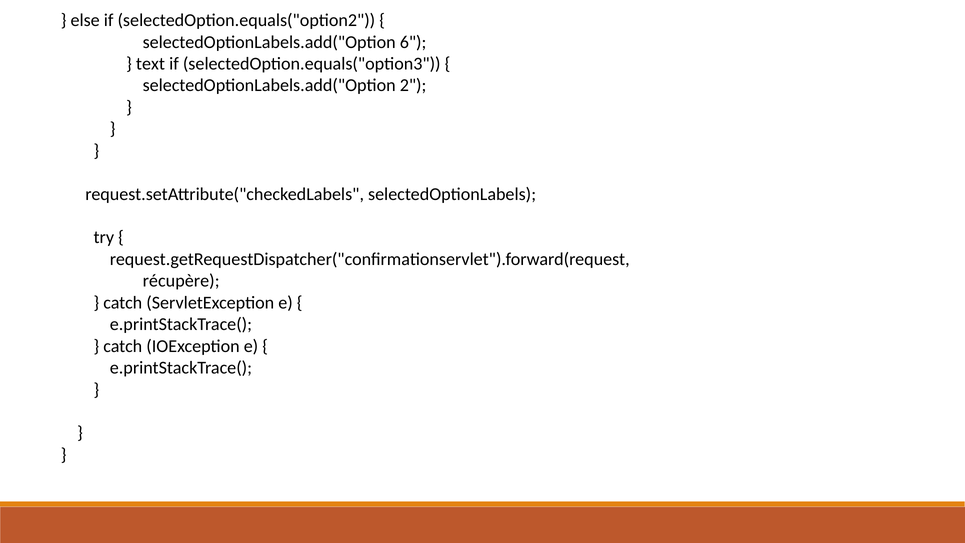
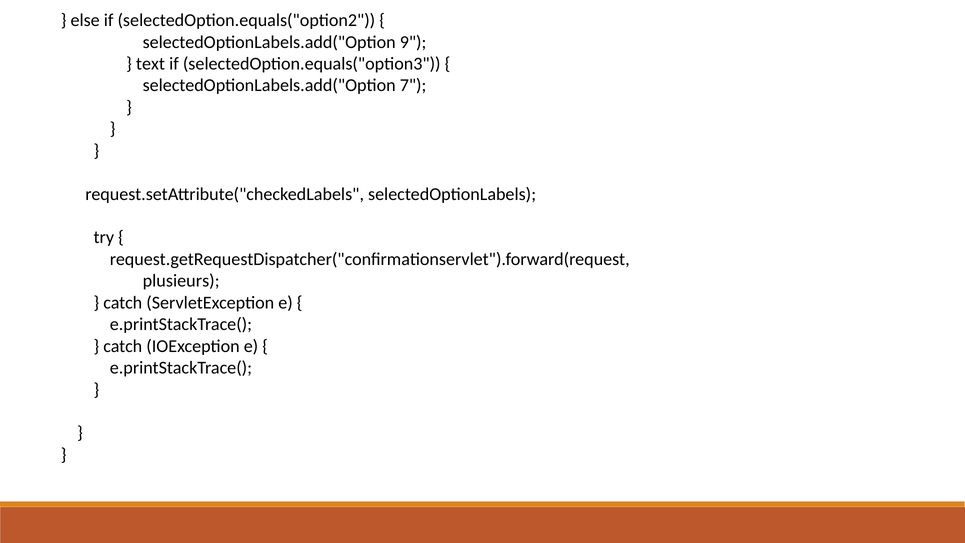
6: 6 -> 9
2: 2 -> 7
récupère: récupère -> plusieurs
